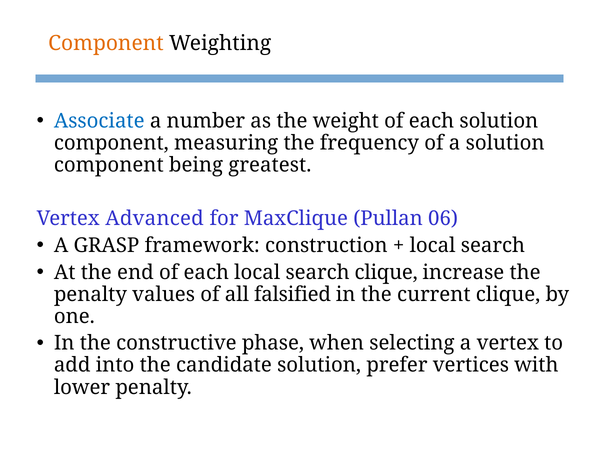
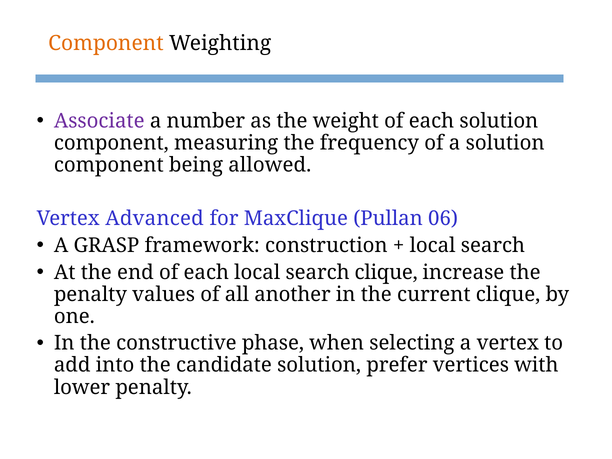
Associate colour: blue -> purple
greatest: greatest -> allowed
falsified: falsified -> another
